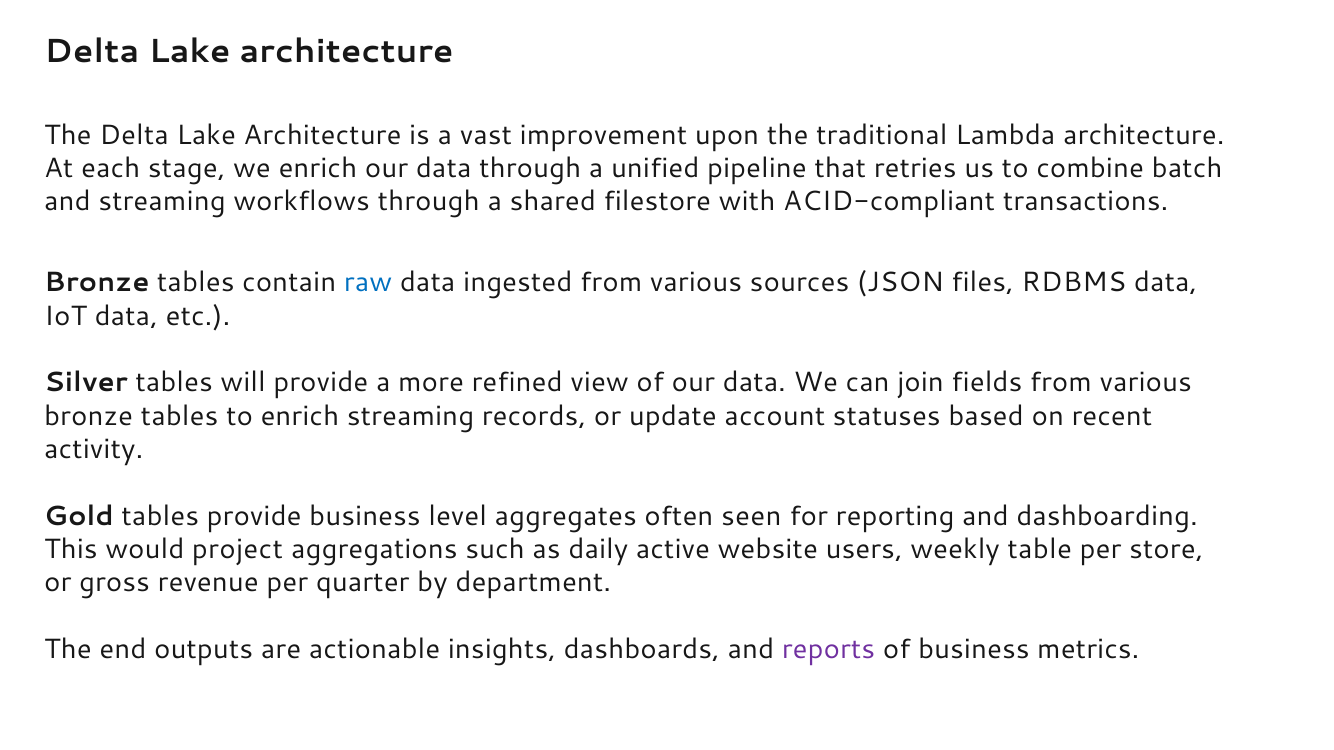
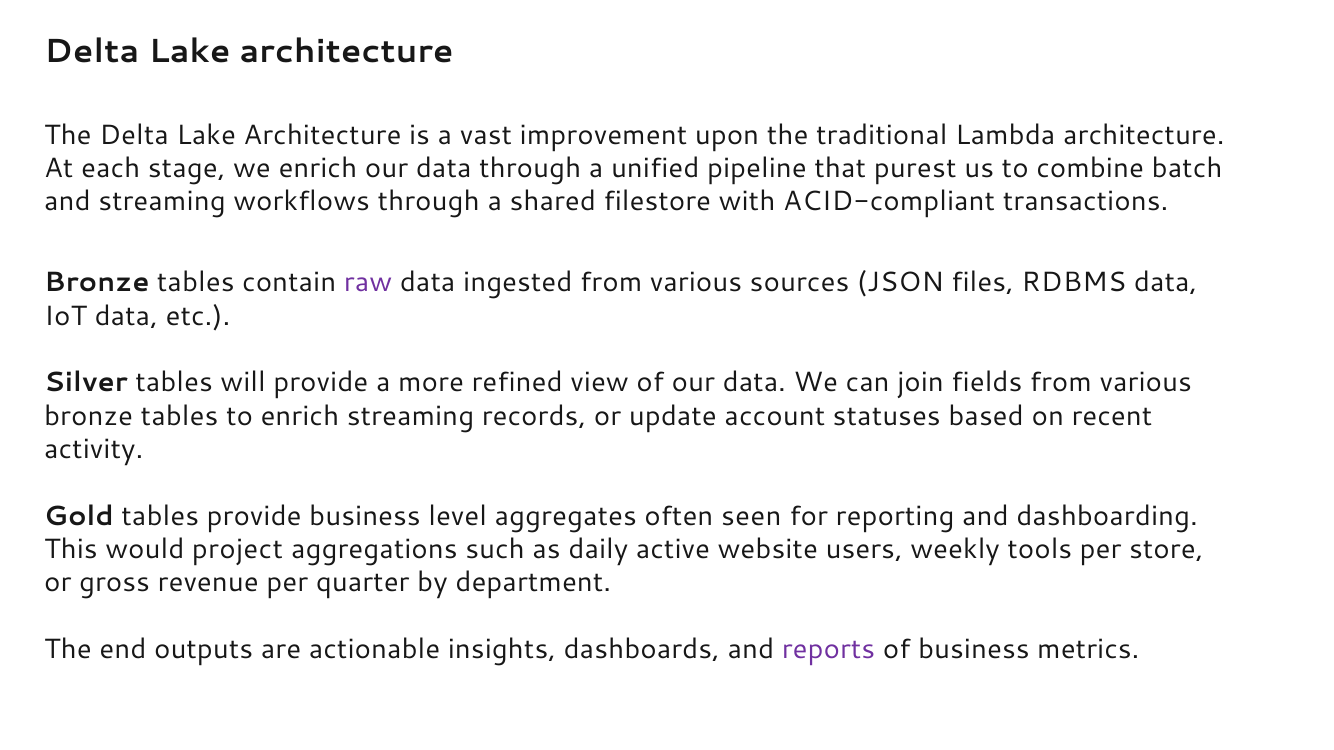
retries: retries -> purest
raw colour: blue -> purple
table: table -> tools
